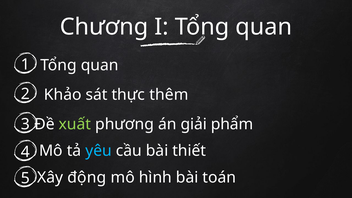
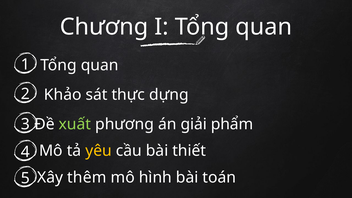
thêm: thêm -> dựng
yêu colour: light blue -> yellow
động: động -> thêm
